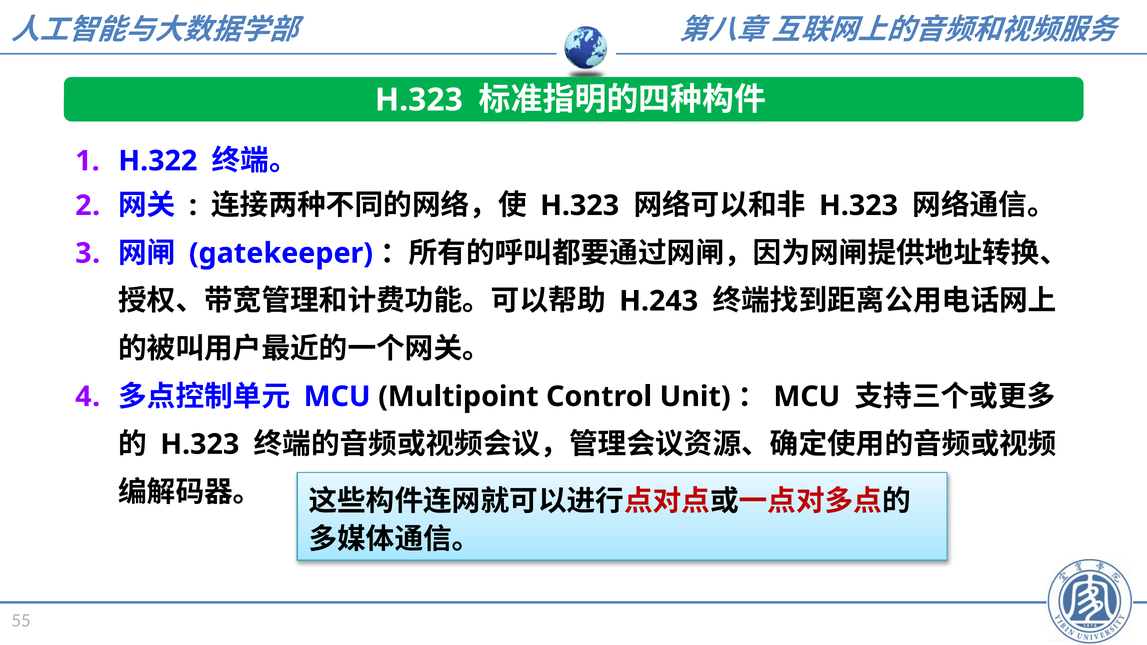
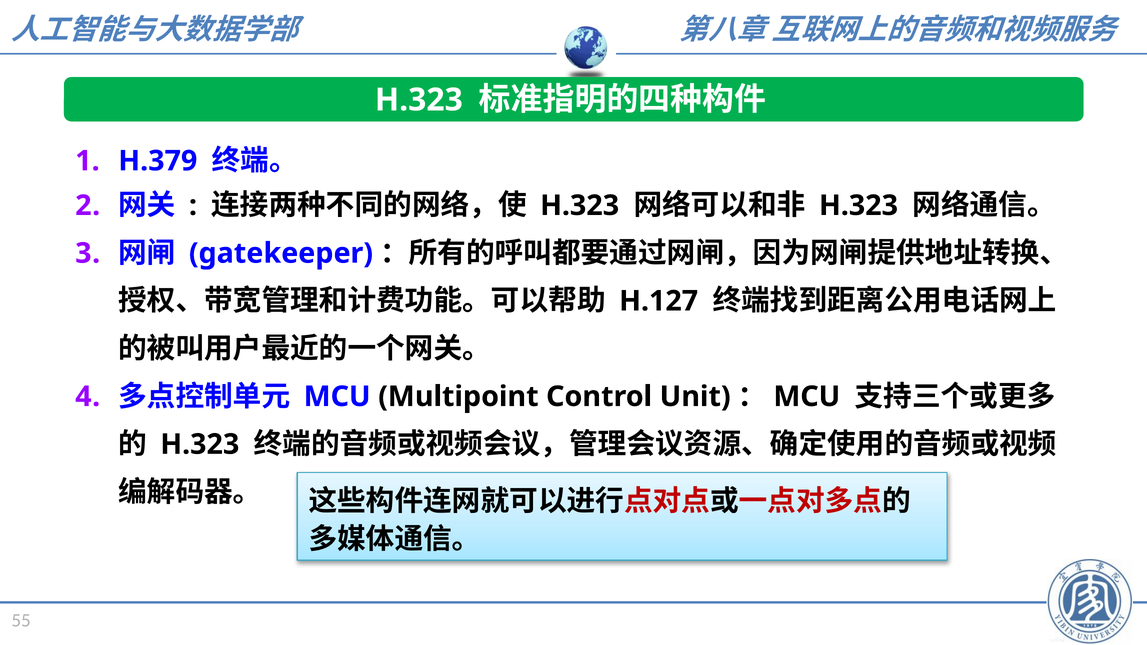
H.322: H.322 -> H.379
H.243: H.243 -> H.127
